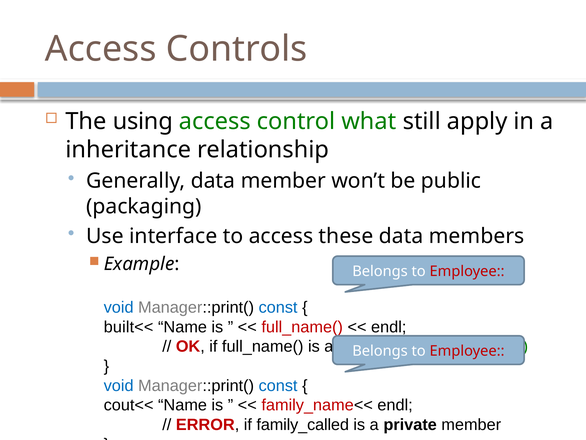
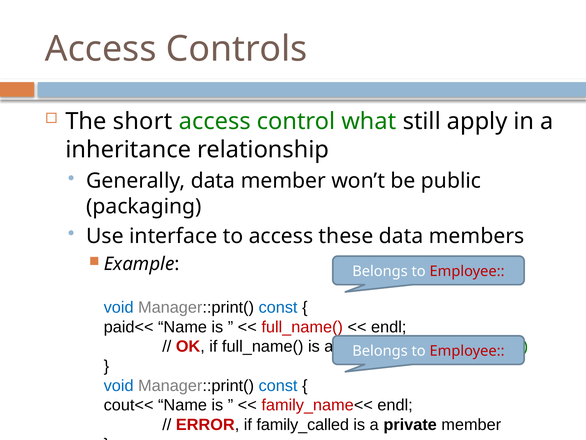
using: using -> short
built<<: built<< -> paid<<
